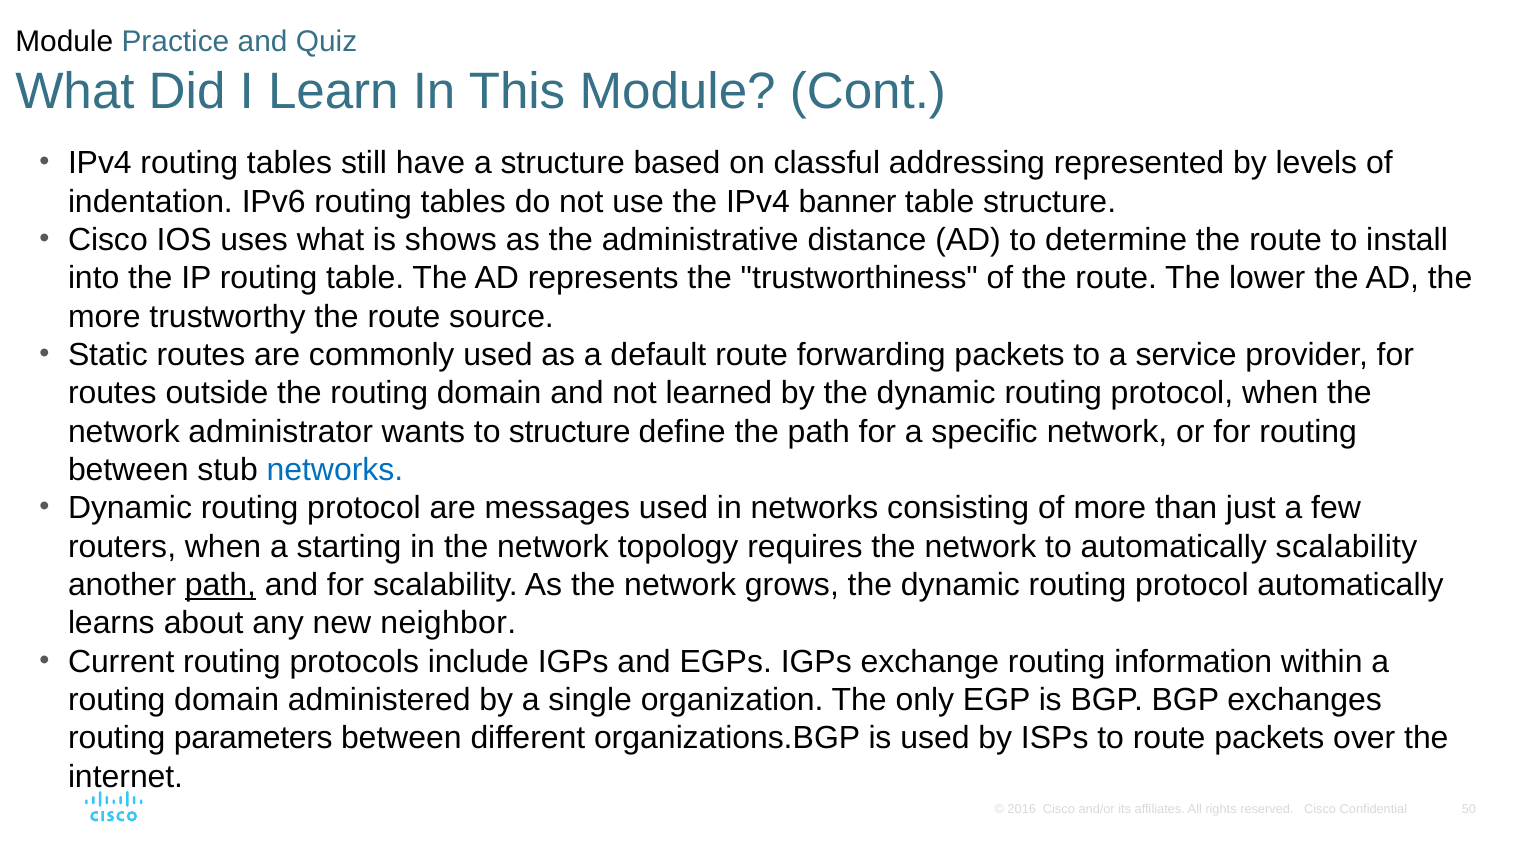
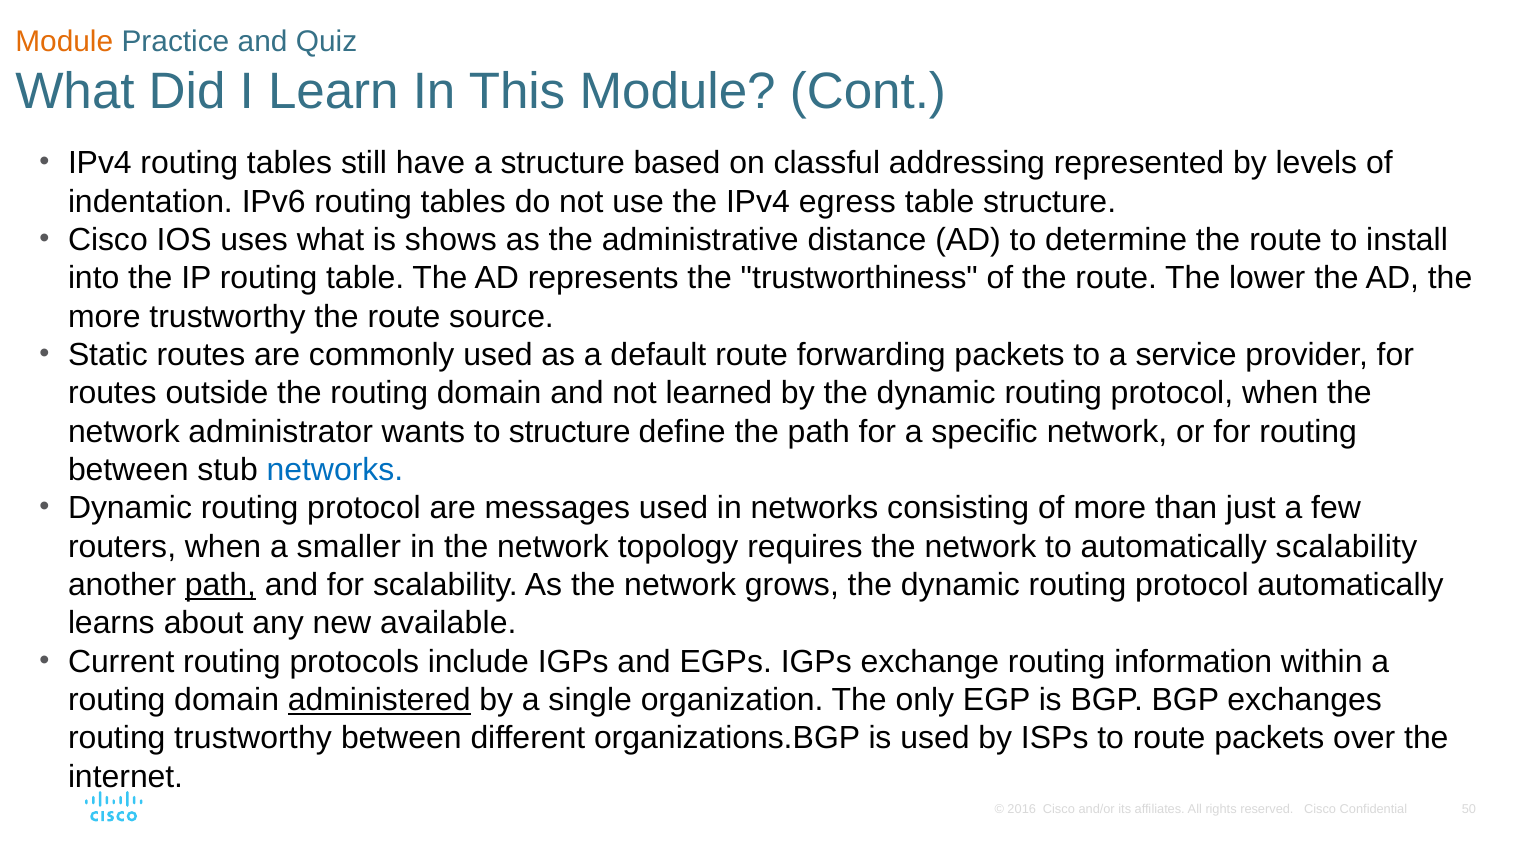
Module at (64, 42) colour: black -> orange
banner: banner -> egress
starting: starting -> smaller
neighbor: neighbor -> available
administered underline: none -> present
routing parameters: parameters -> trustworthy
